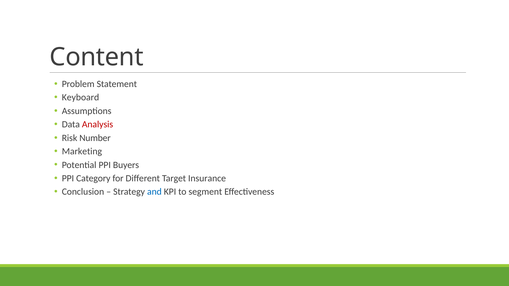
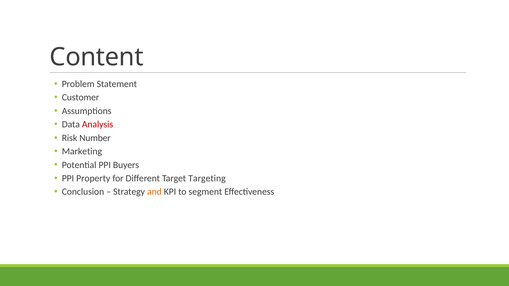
Keyboard: Keyboard -> Customer
Category: Category -> Property
Insurance: Insurance -> Targeting
and colour: blue -> orange
